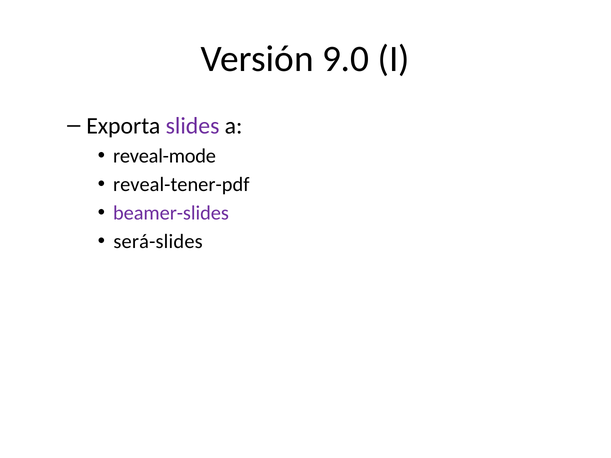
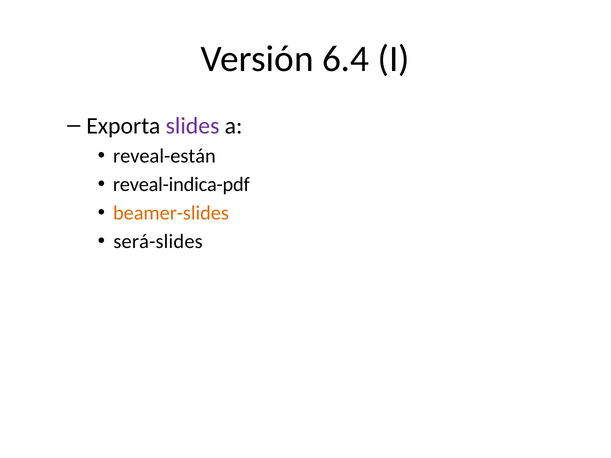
9.0: 9.0 -> 6.4
reveal-mode: reveal-mode -> reveal-están
reveal-tener-pdf: reveal-tener-pdf -> reveal-indica-pdf
beamer-slides colour: purple -> orange
